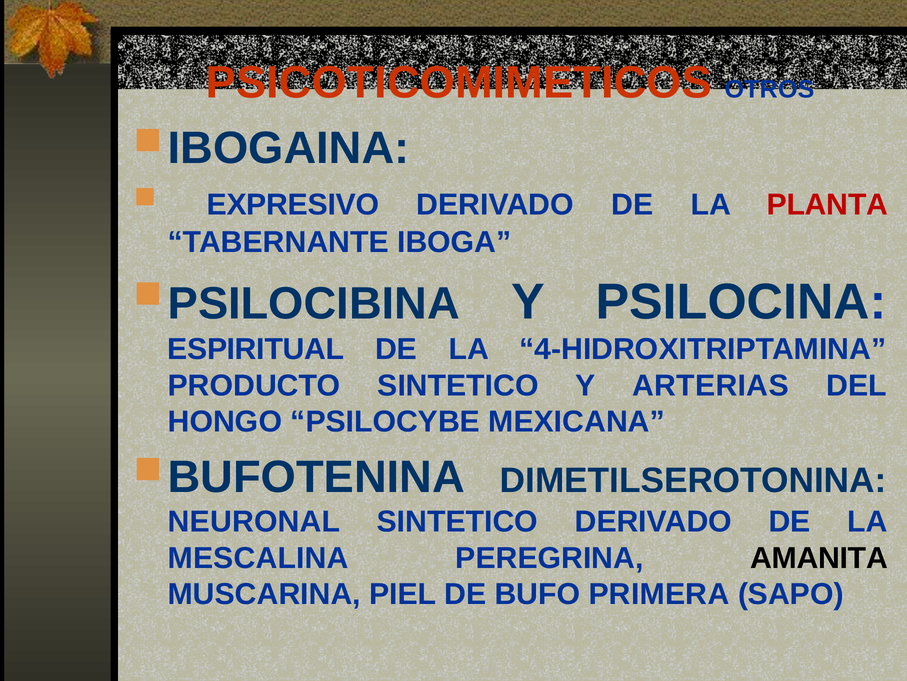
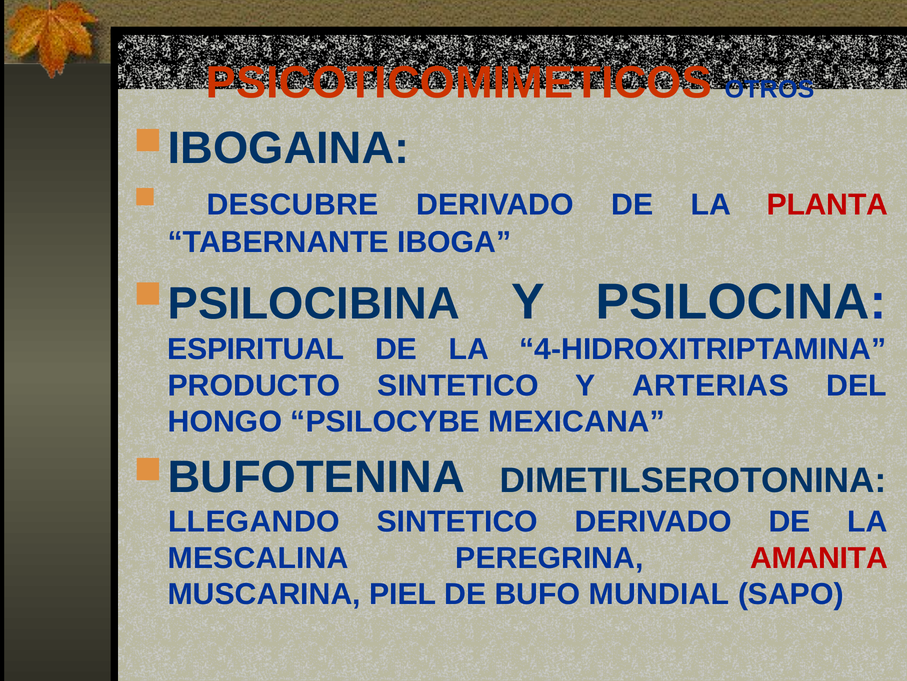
EXPRESIVO: EXPRESIVO -> DESCUBRE
NEURONAL: NEURONAL -> LLEGANDO
AMANITA colour: black -> red
PRIMERA: PRIMERA -> MUNDIAL
